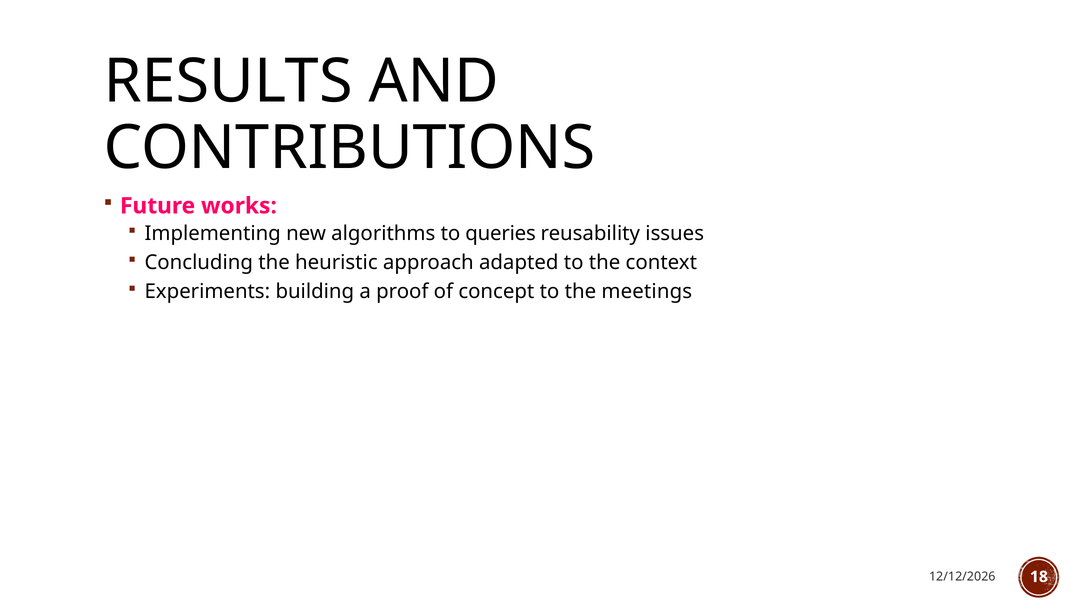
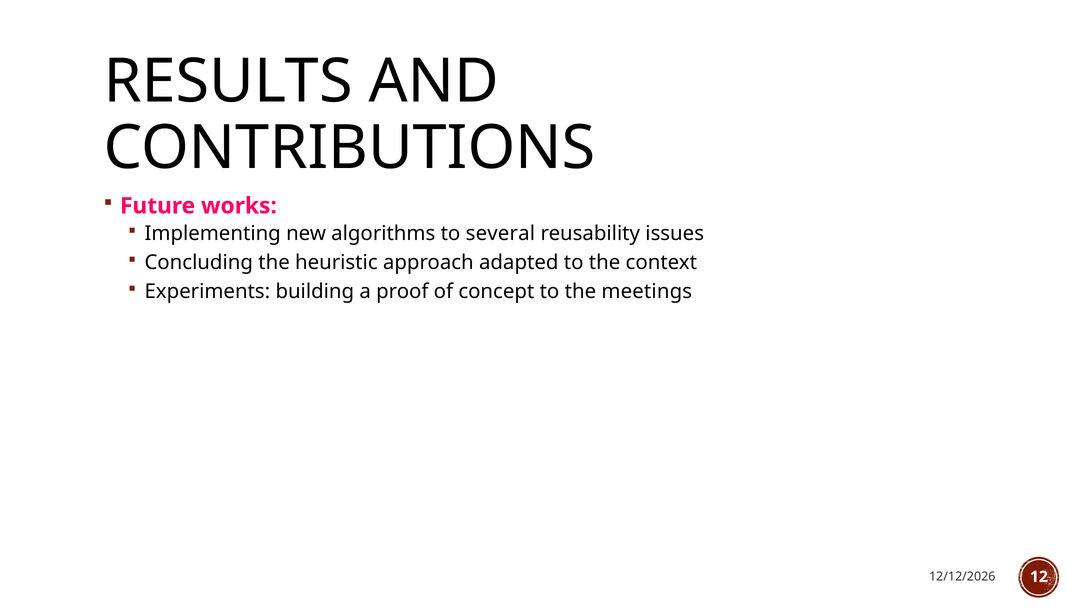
queries: queries -> several
18: 18 -> 12
